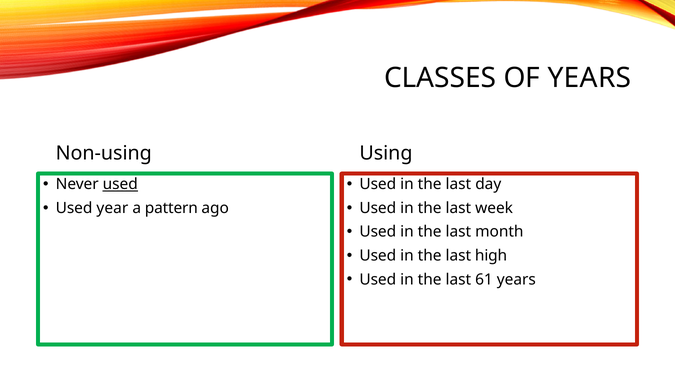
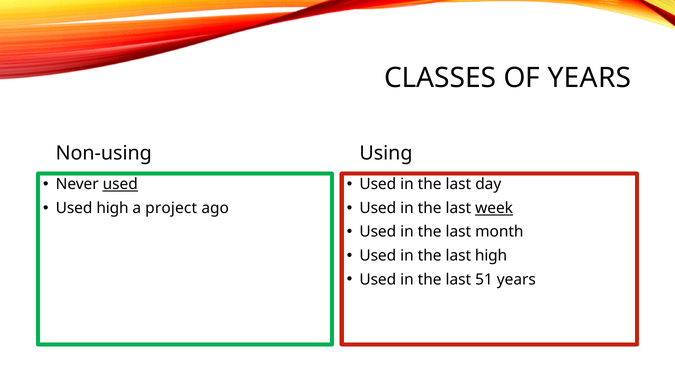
Used year: year -> high
pattern: pattern -> project
week underline: none -> present
61: 61 -> 51
